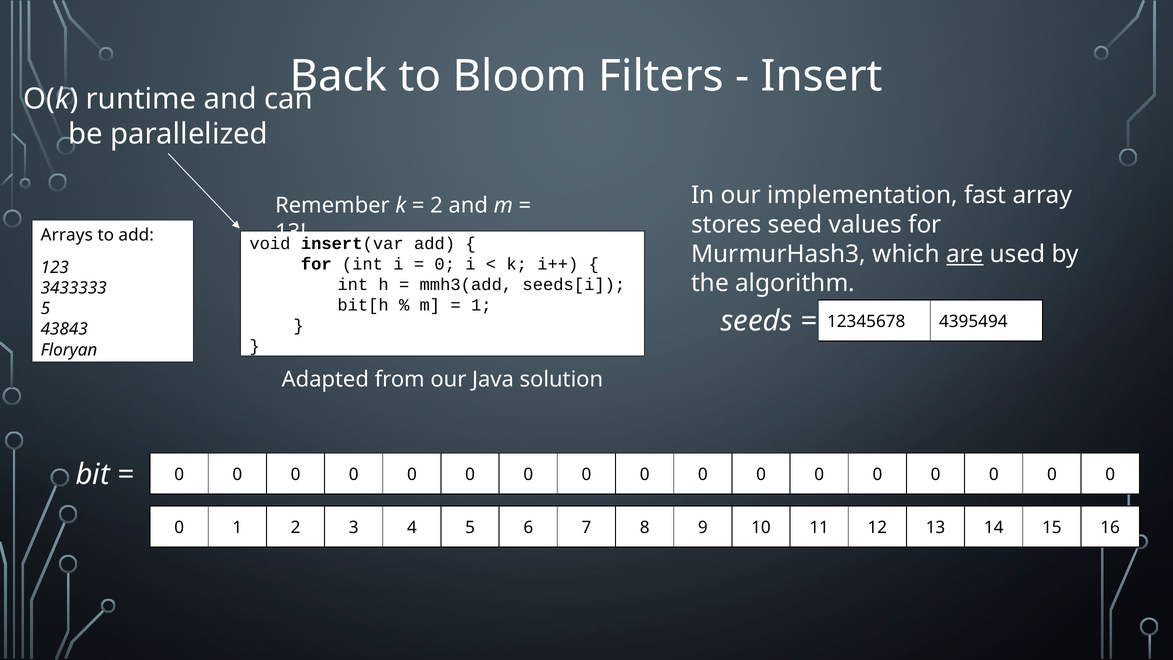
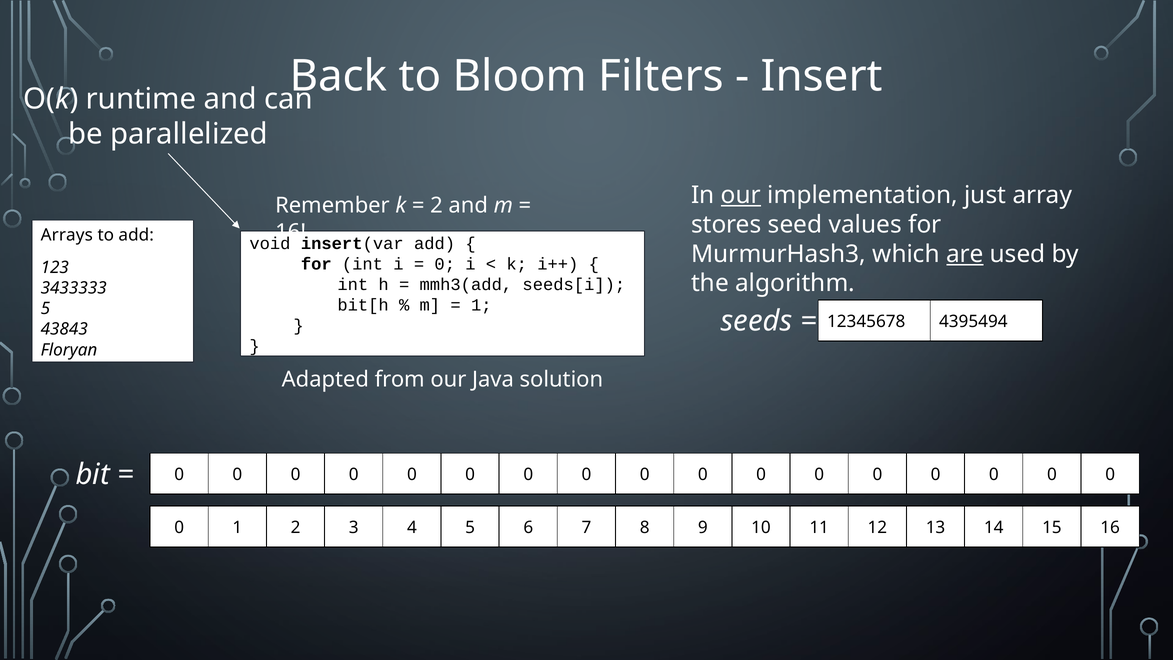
our at (741, 195) underline: none -> present
fast: fast -> just
13 at (291, 232): 13 -> 16
